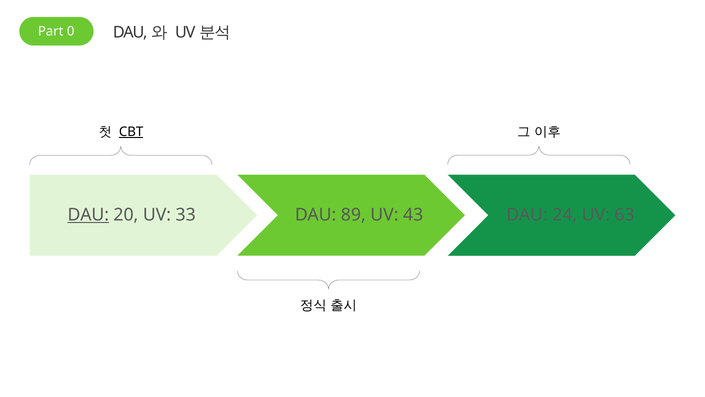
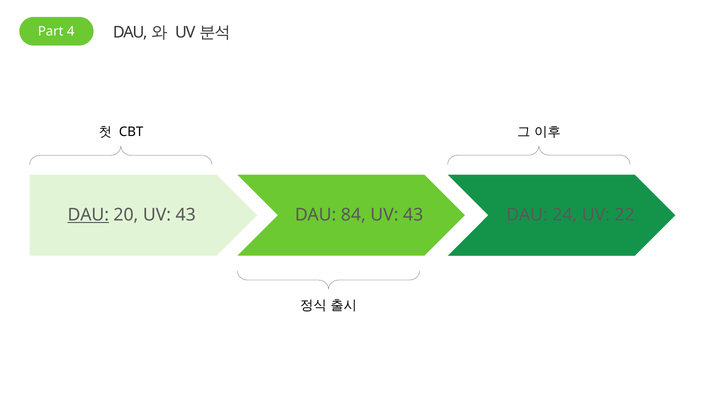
0: 0 -> 4
CBT underline: present -> none
20 UV 33: 33 -> 43
89: 89 -> 84
63: 63 -> 22
